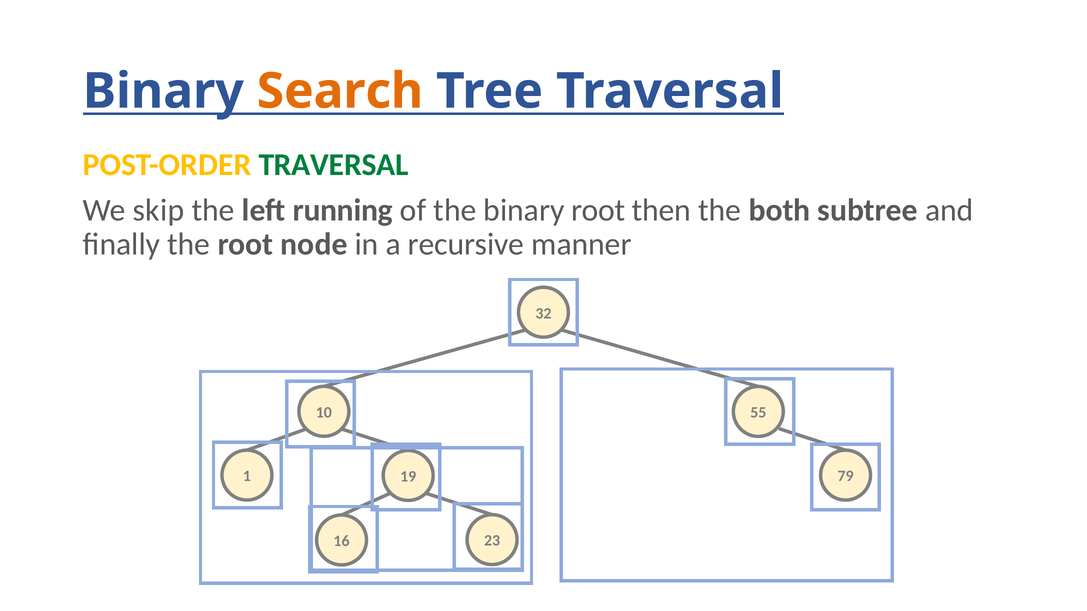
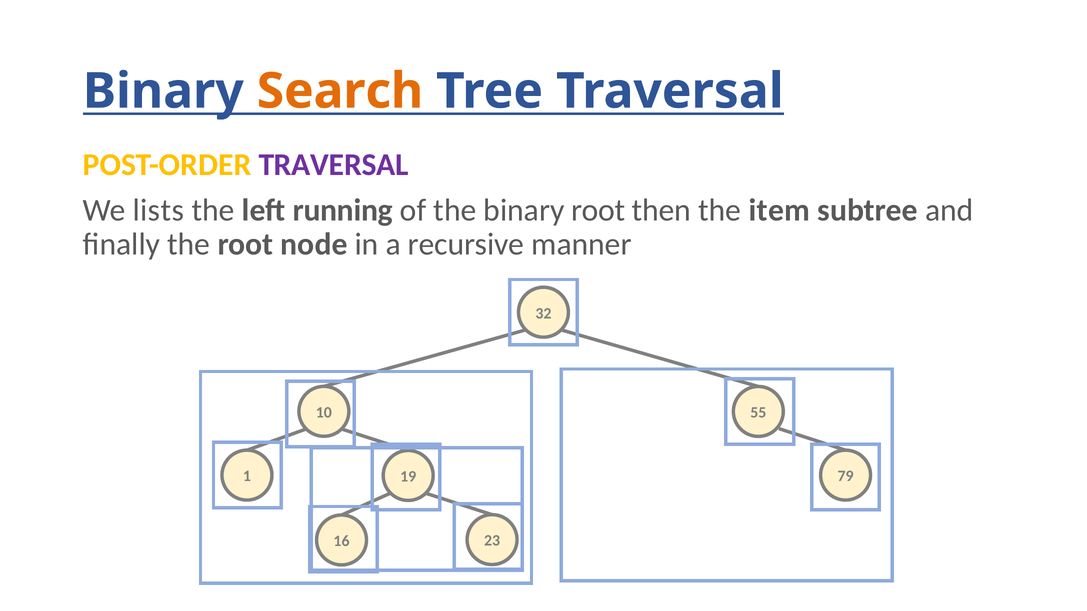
TRAVERSAL at (334, 165) colour: green -> purple
skip: skip -> lists
both: both -> item
